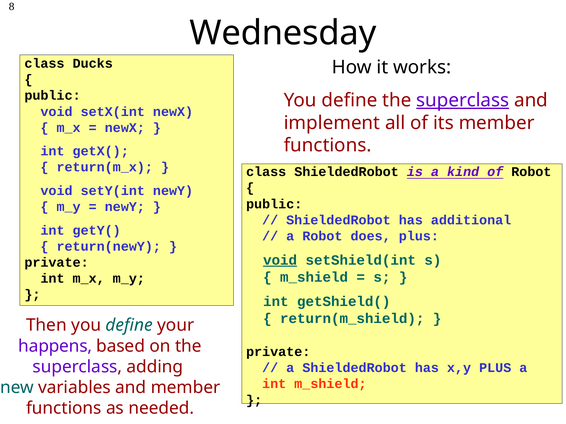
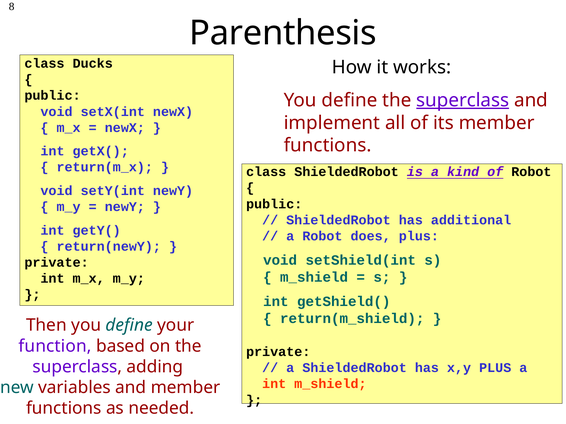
Wednesday: Wednesday -> Parenthesis
void at (280, 260) underline: present -> none
happens: happens -> function
